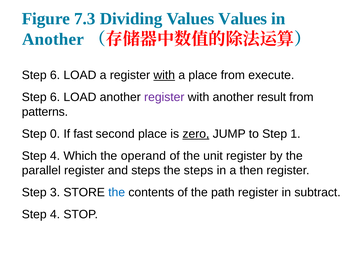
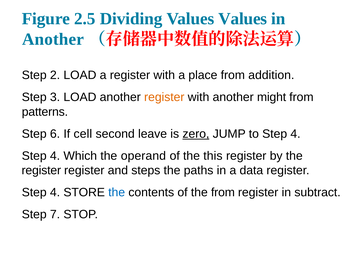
7.3: 7.3 -> 2.5
6 at (55, 75): 6 -> 2
with at (164, 75) underline: present -> none
execute: execute -> addition
6 at (55, 97): 6 -> 3
register at (164, 97) colour: purple -> orange
result: result -> might
0: 0 -> 6
fast: fast -> cell
second place: place -> leave
to Step 1: 1 -> 4
unit: unit -> this
parallel at (41, 171): parallel -> register
the steps: steps -> paths
then: then -> data
3 at (55, 193): 3 -> 4
the path: path -> from
4 at (55, 215): 4 -> 7
